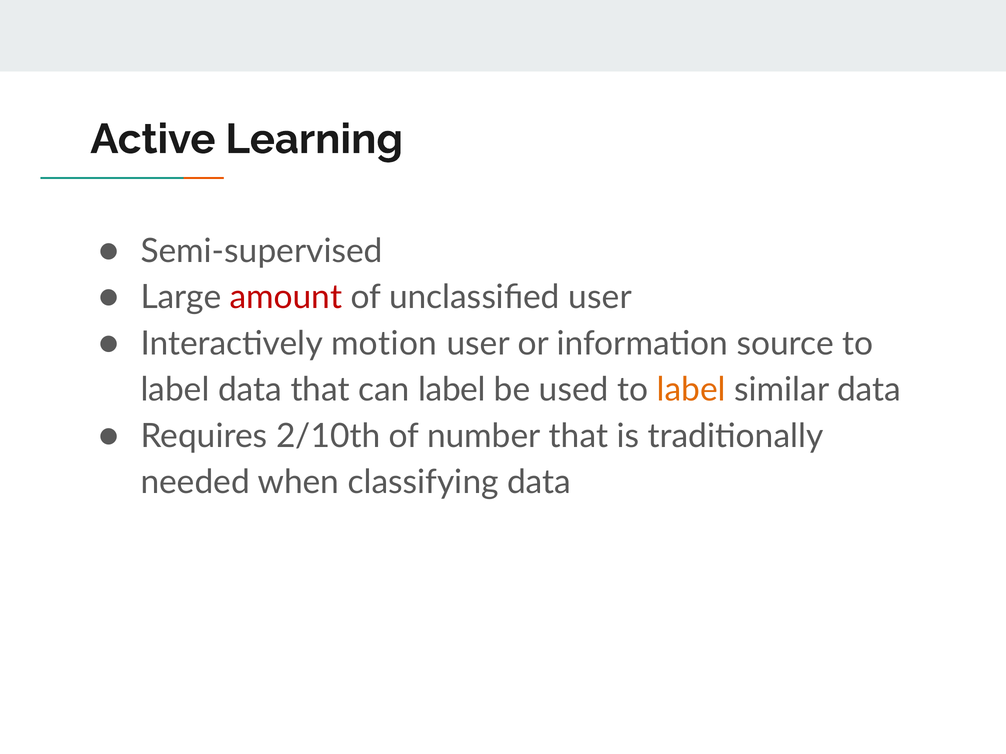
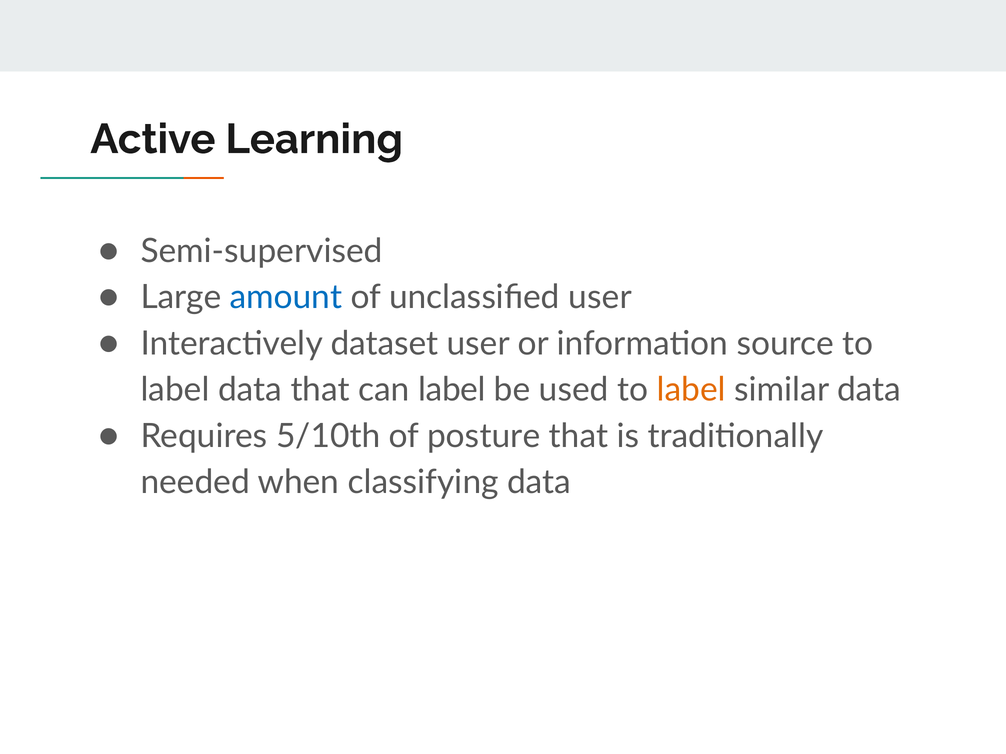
amount colour: red -> blue
motion: motion -> dataset
2/10th: 2/10th -> 5/10th
number: number -> posture
